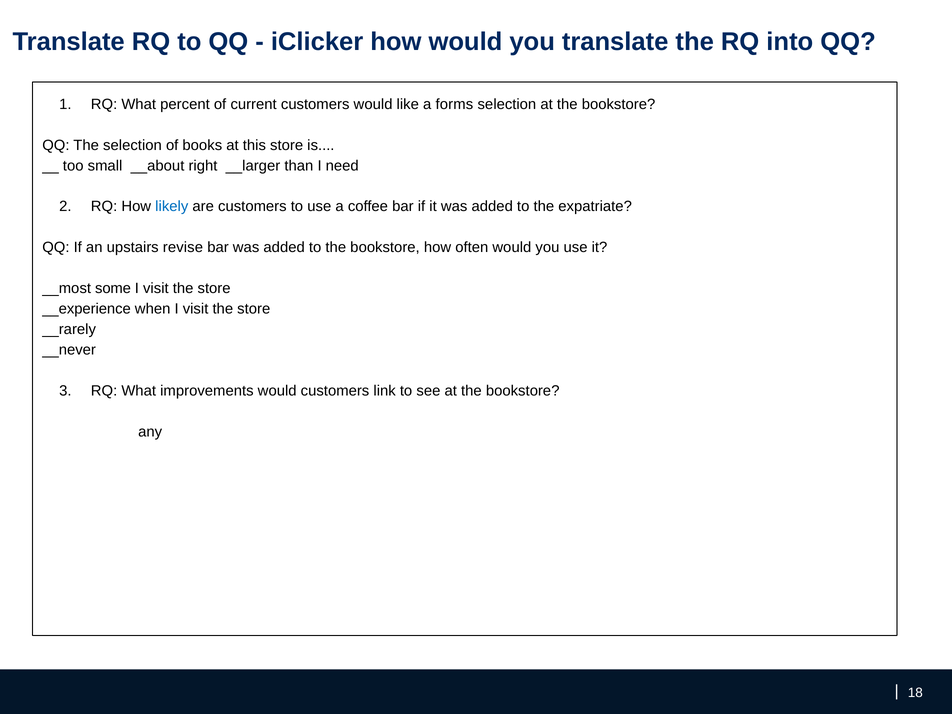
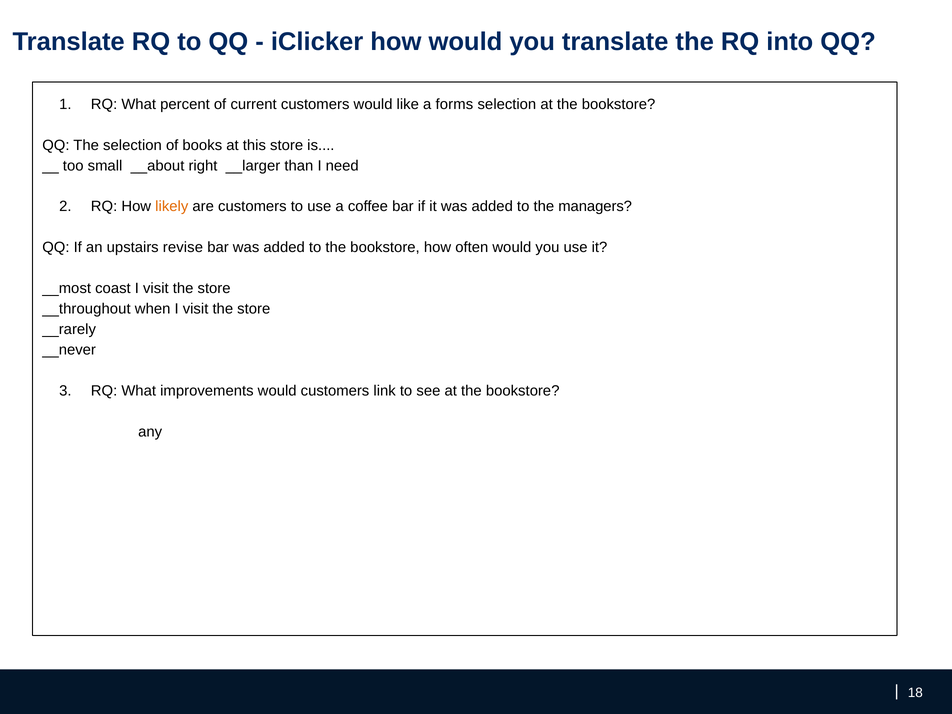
likely colour: blue -> orange
expatriate: expatriate -> managers
some: some -> coast
__experience: __experience -> __throughout
